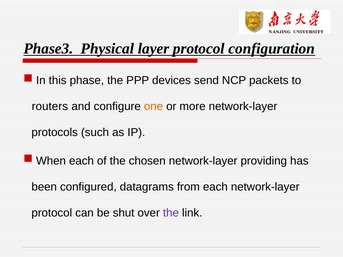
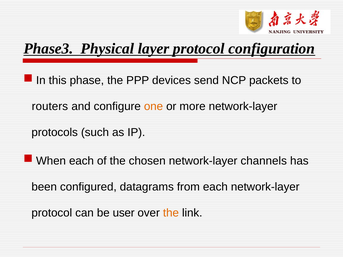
providing: providing -> channels
shut: shut -> user
the at (171, 213) colour: purple -> orange
